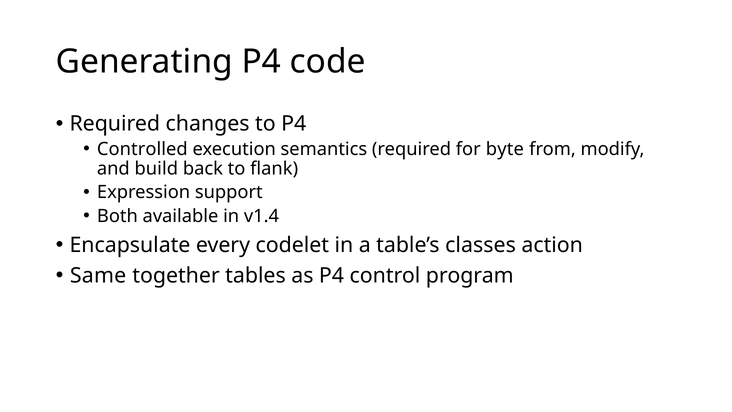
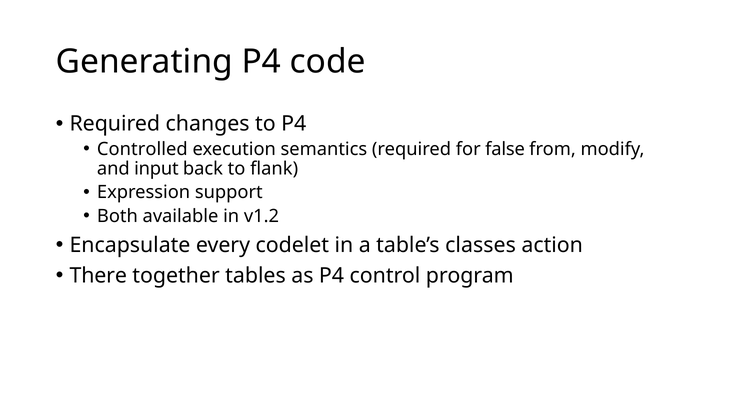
byte: byte -> false
build: build -> input
v1.4: v1.4 -> v1.2
Same: Same -> There
